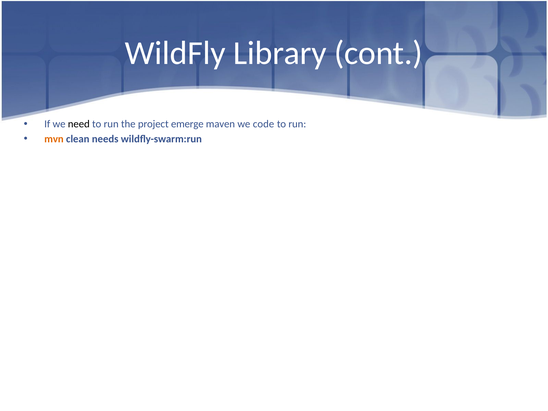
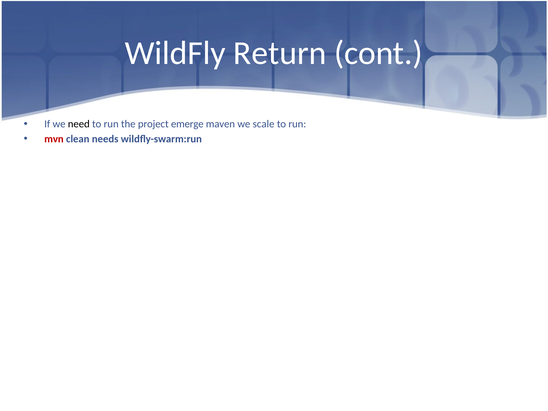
Library: Library -> Return
code: code -> scale
mvn colour: orange -> red
